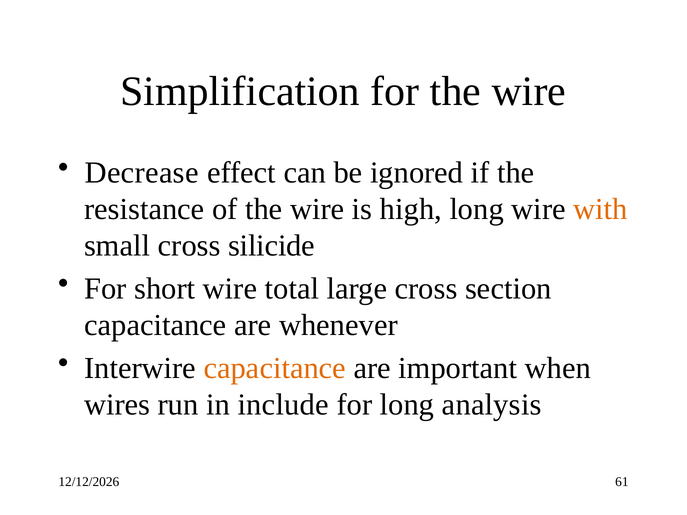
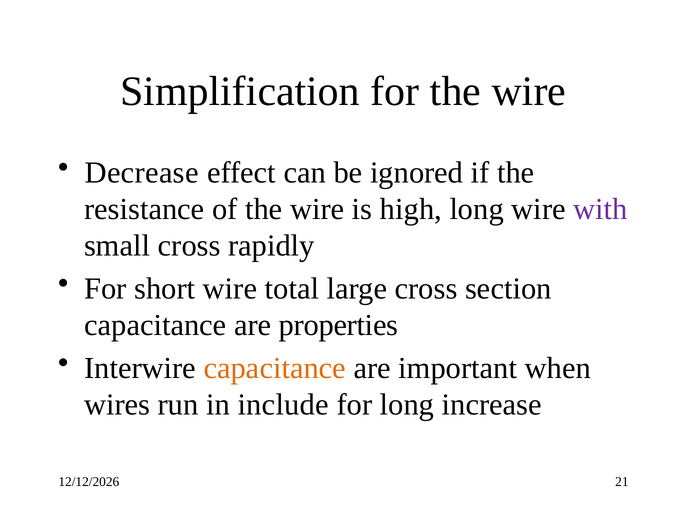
with colour: orange -> purple
silicide: silicide -> rapidly
whenever: whenever -> properties
analysis: analysis -> increase
61: 61 -> 21
